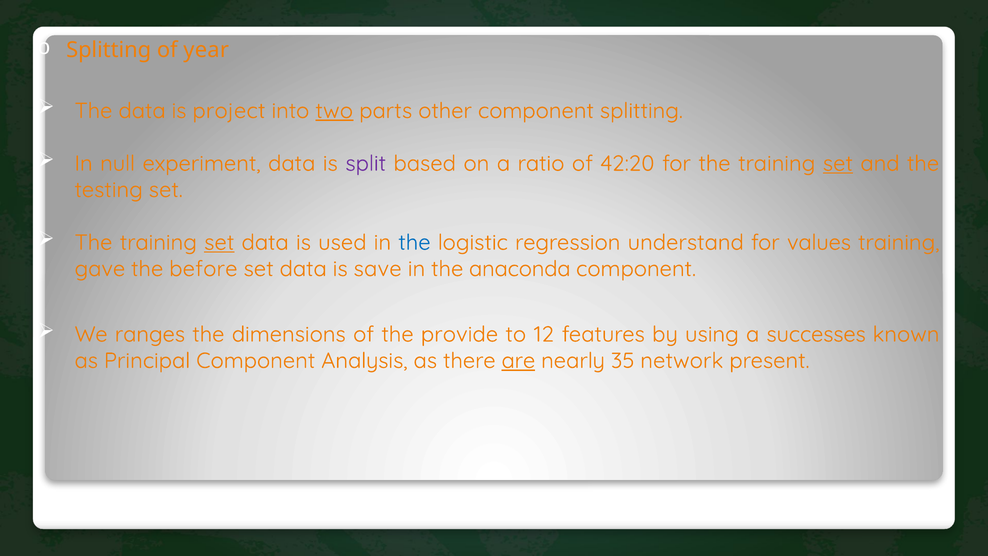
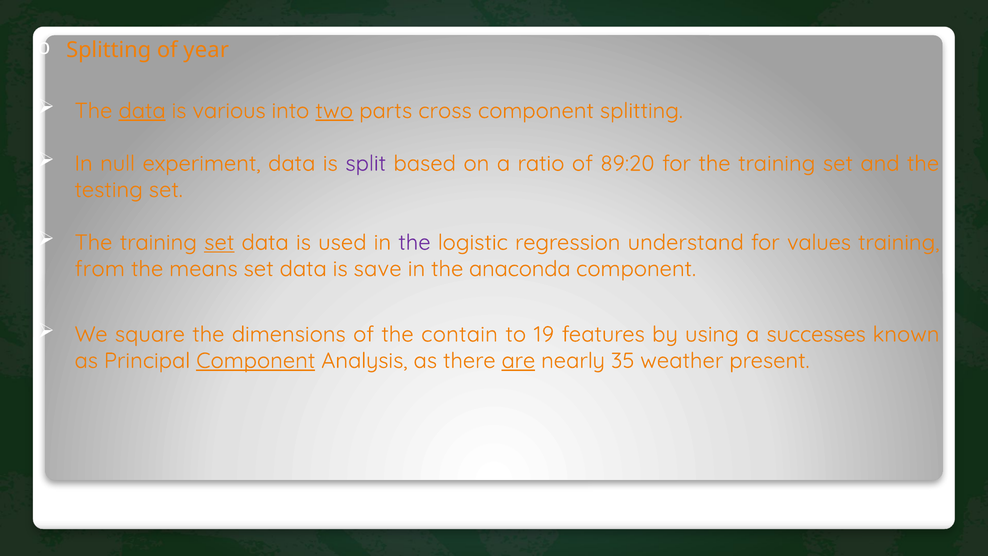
data at (142, 111) underline: none -> present
project: project -> various
other: other -> cross
42:20: 42:20 -> 89:20
set at (838, 163) underline: present -> none
the at (414, 242) colour: blue -> purple
gave: gave -> from
before: before -> means
ranges: ranges -> square
provide: provide -> contain
12: 12 -> 19
Component at (256, 361) underline: none -> present
network: network -> weather
